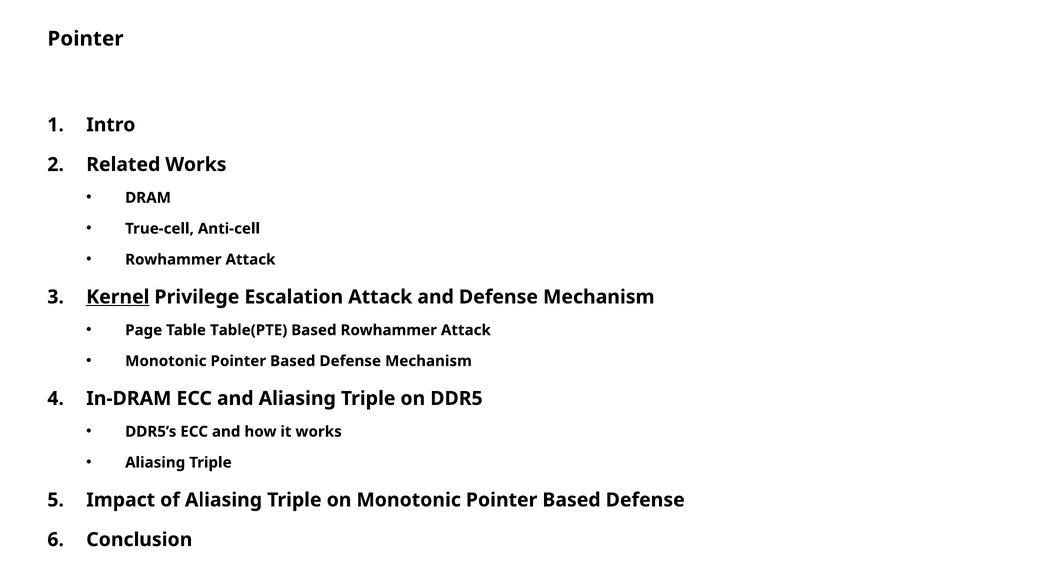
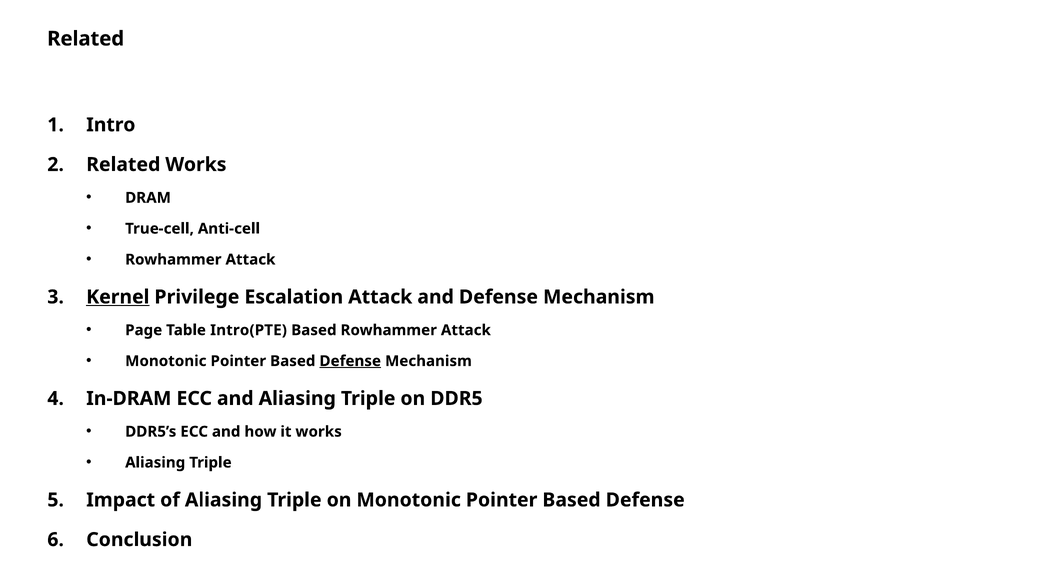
Pointer at (86, 39): Pointer -> Related
Table(PTE: Table(PTE -> Intro(PTE
Defense at (350, 361) underline: none -> present
